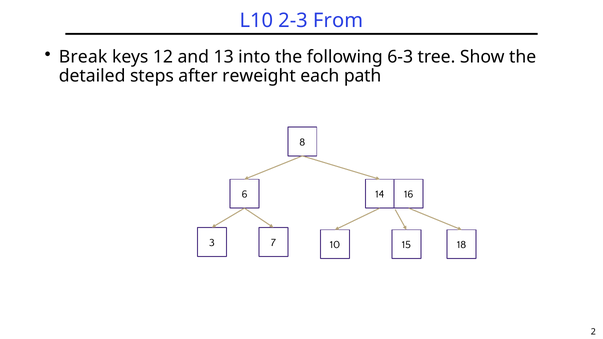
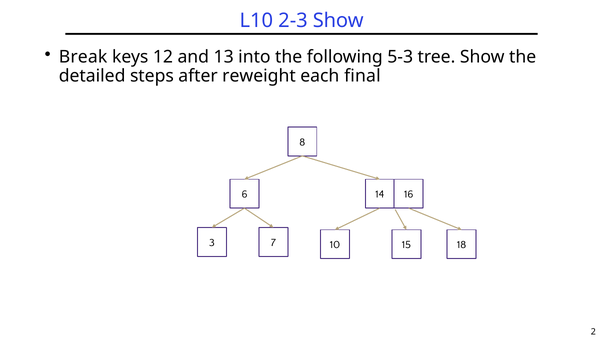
2-3 From: From -> Show
6-3: 6-3 -> 5-3
path: path -> final
